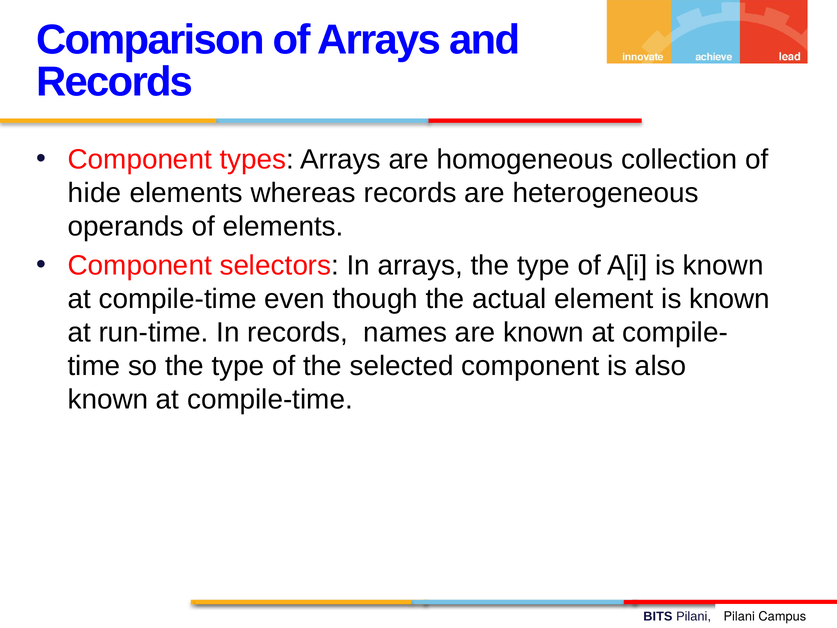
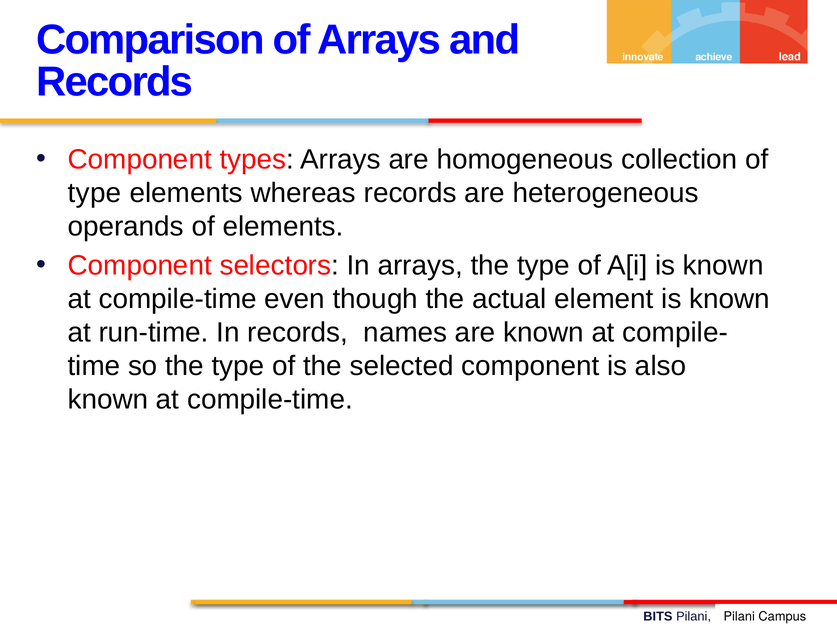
hide at (95, 193): hide -> type
